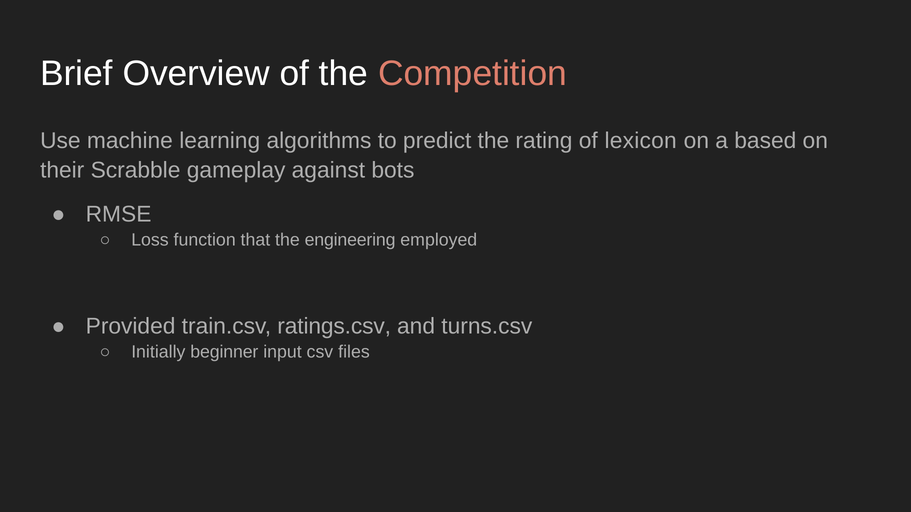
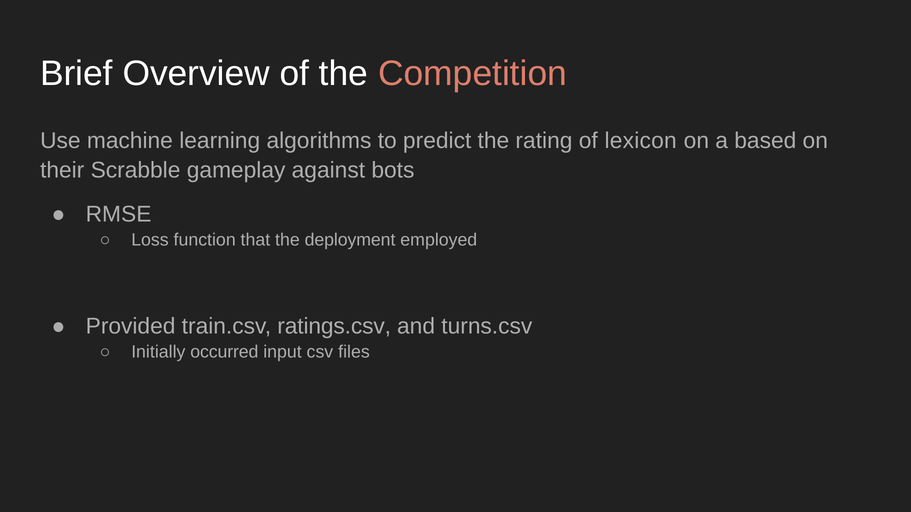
engineering: engineering -> deployment
beginner: beginner -> occurred
